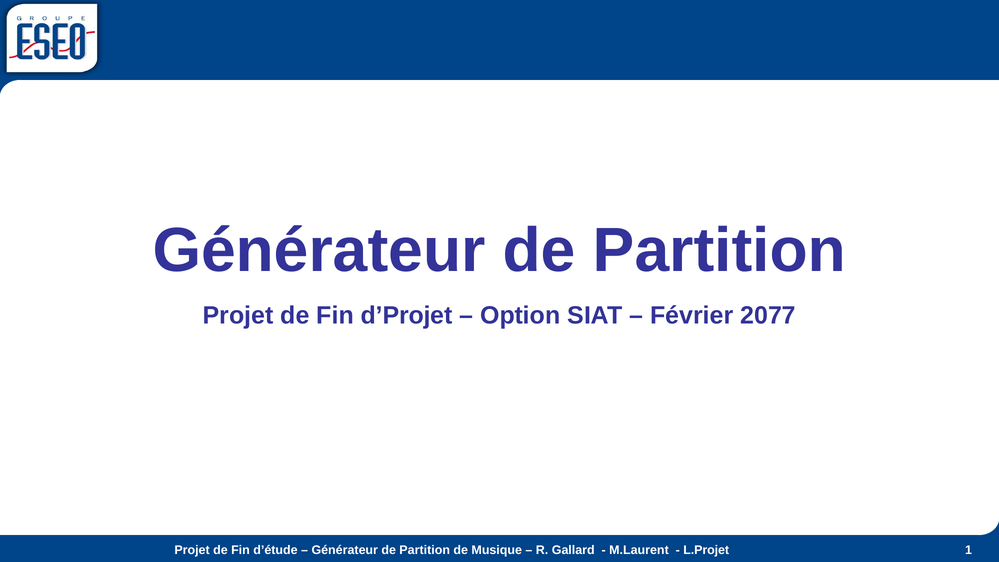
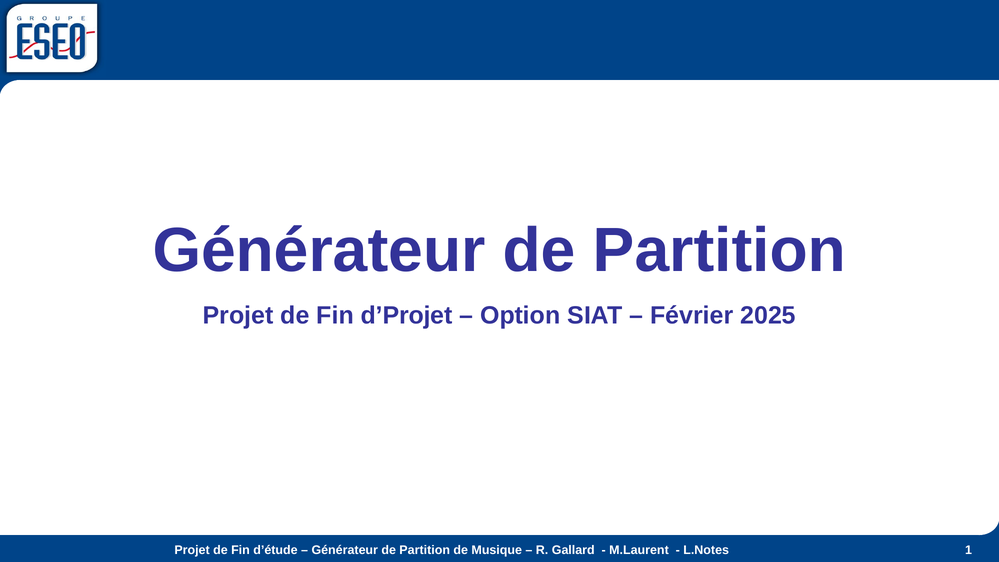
2077: 2077 -> 2025
L.Projet: L.Projet -> L.Notes
